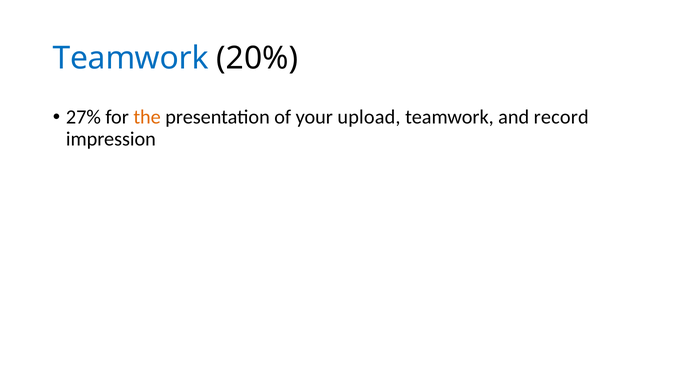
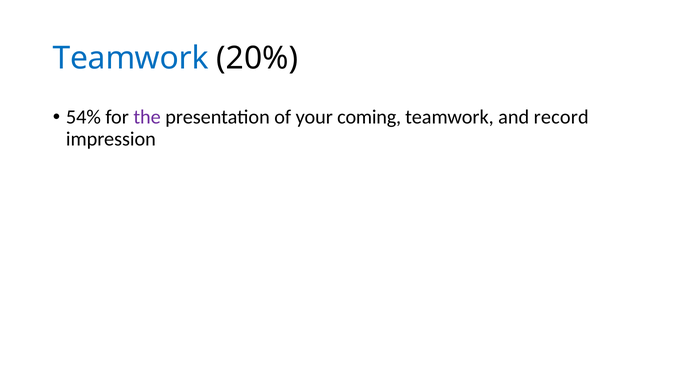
27%: 27% -> 54%
the colour: orange -> purple
upload: upload -> coming
